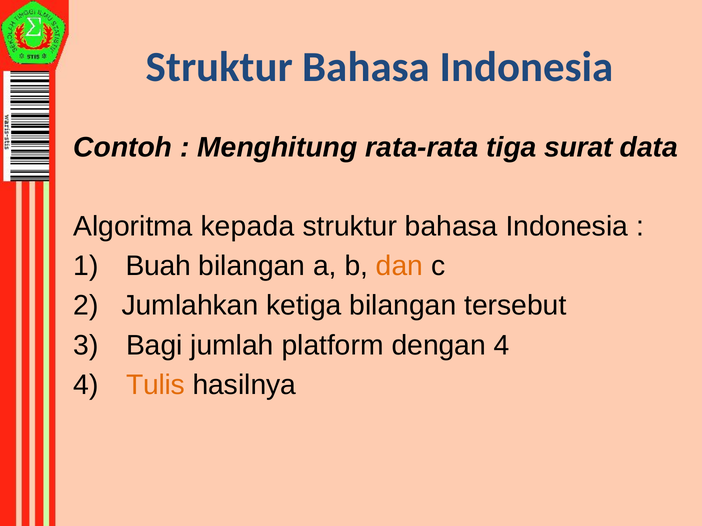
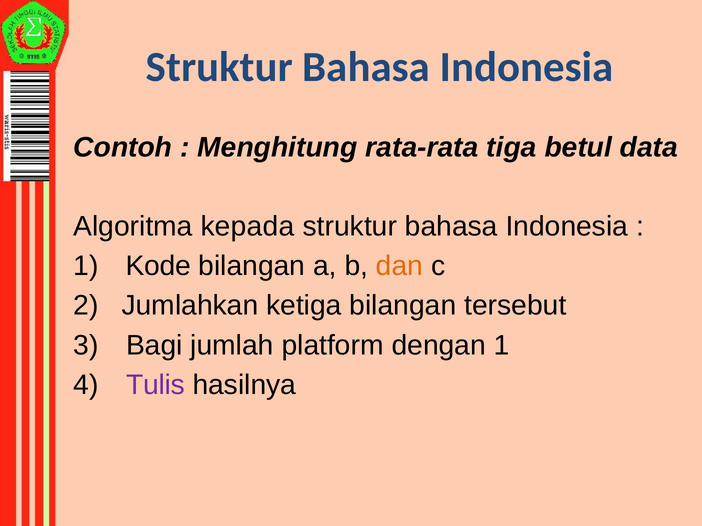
surat: surat -> betul
Buah: Buah -> Kode
dengan 4: 4 -> 1
Tulis colour: orange -> purple
